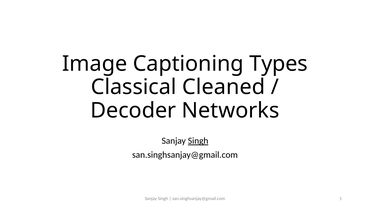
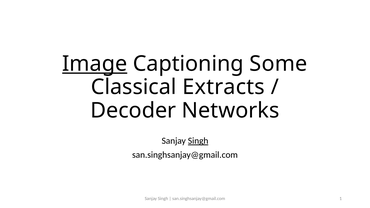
Image underline: none -> present
Types: Types -> Some
Cleaned: Cleaned -> Extracts
